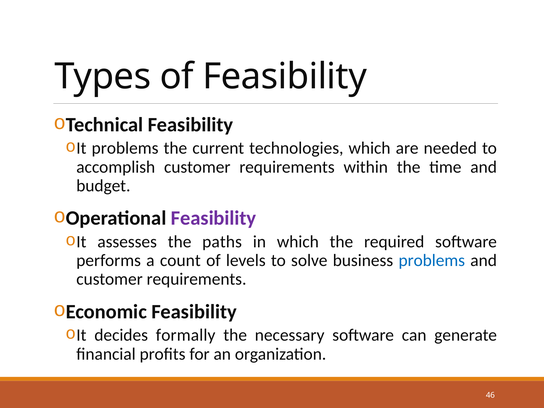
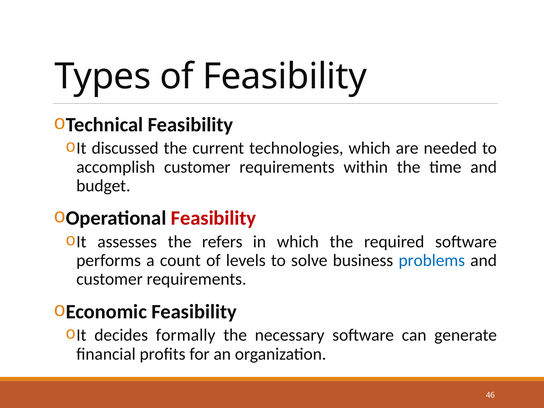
problems at (125, 148): problems -> discussed
Feasibility at (214, 218) colour: purple -> red
paths: paths -> refers
